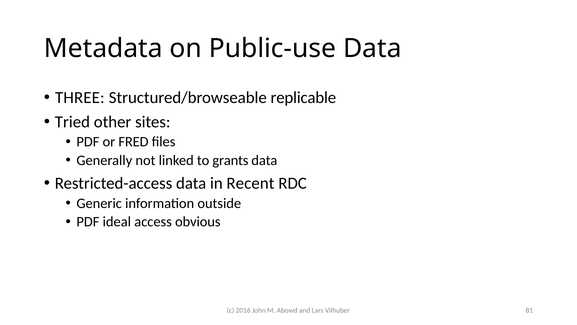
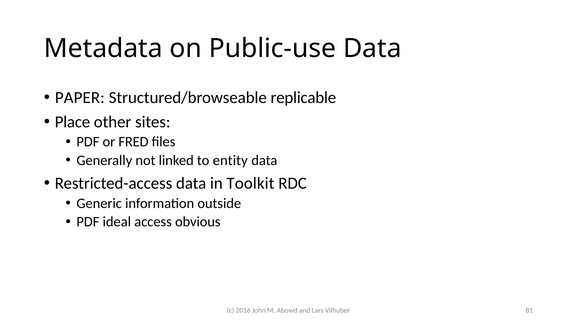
THREE: THREE -> PAPER
Tried: Tried -> Place
grants: grants -> entity
Recent: Recent -> Toolkit
